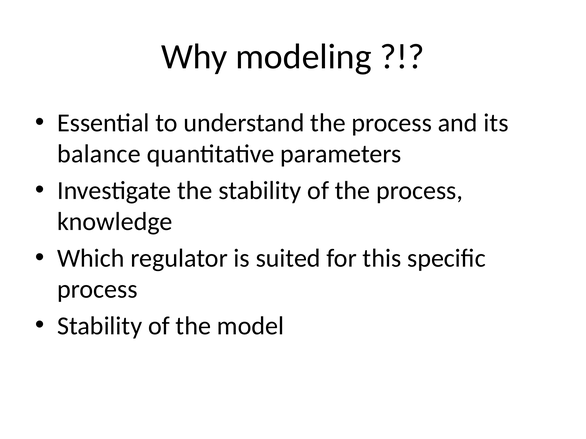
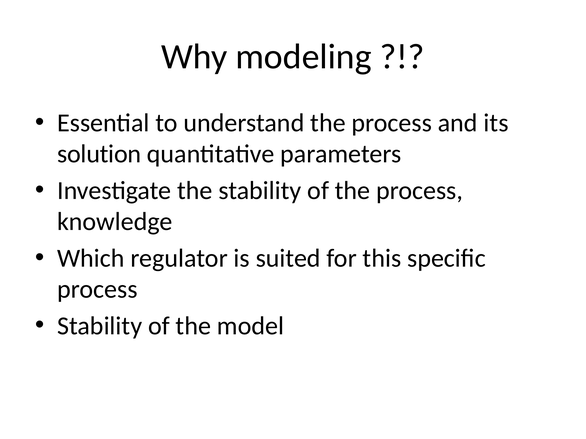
balance: balance -> solution
